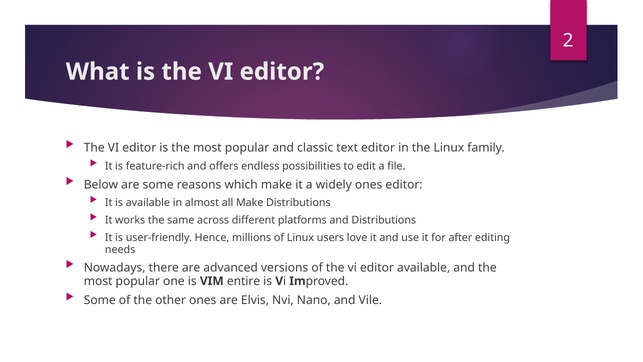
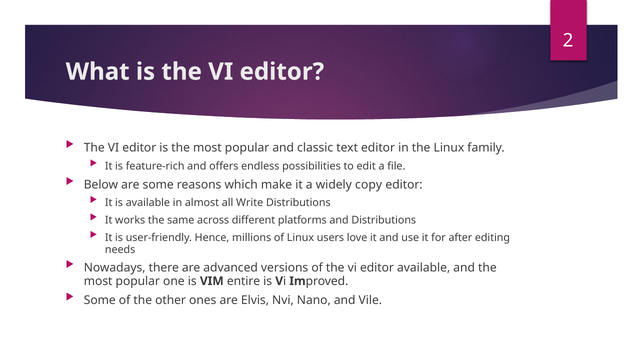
widely ones: ones -> copy
all Make: Make -> Write
